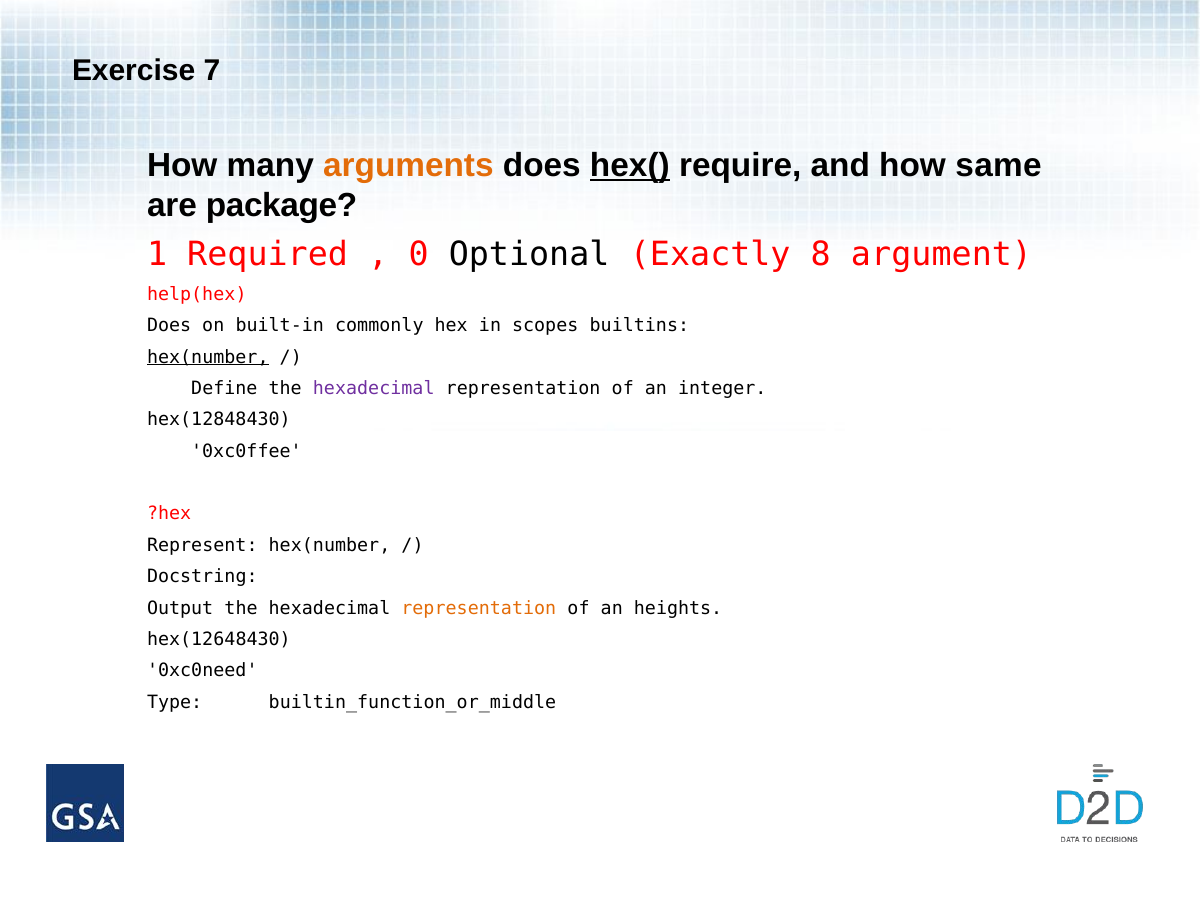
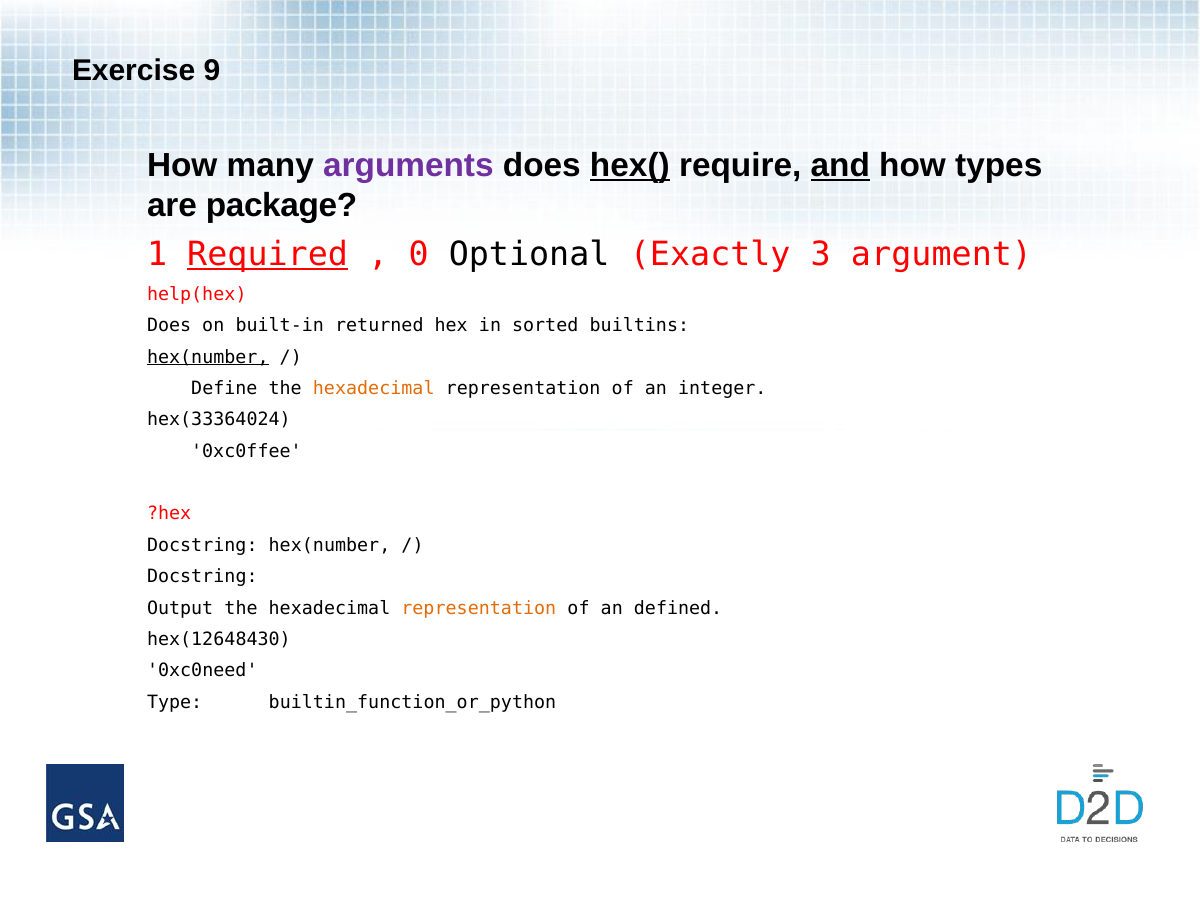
7: 7 -> 9
arguments colour: orange -> purple
and underline: none -> present
same: same -> types
Required underline: none -> present
8: 8 -> 3
commonly: commonly -> returned
scopes: scopes -> sorted
hexadecimal at (374, 388) colour: purple -> orange
hex(12848430: hex(12848430 -> hex(33364024
Represent at (202, 545): Represent -> Docstring
heights: heights -> defined
builtin_function_or_middle: builtin_function_or_middle -> builtin_function_or_python
